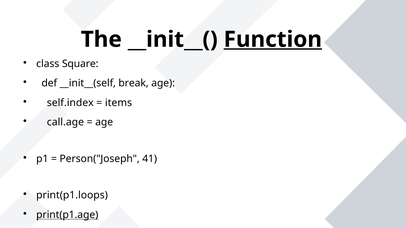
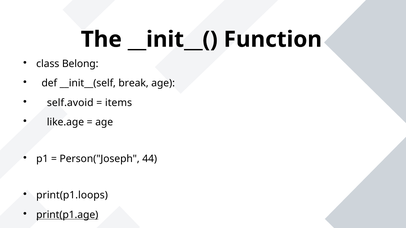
Function underline: present -> none
Square: Square -> Belong
self.index: self.index -> self.avoid
call.age: call.age -> like.age
41: 41 -> 44
